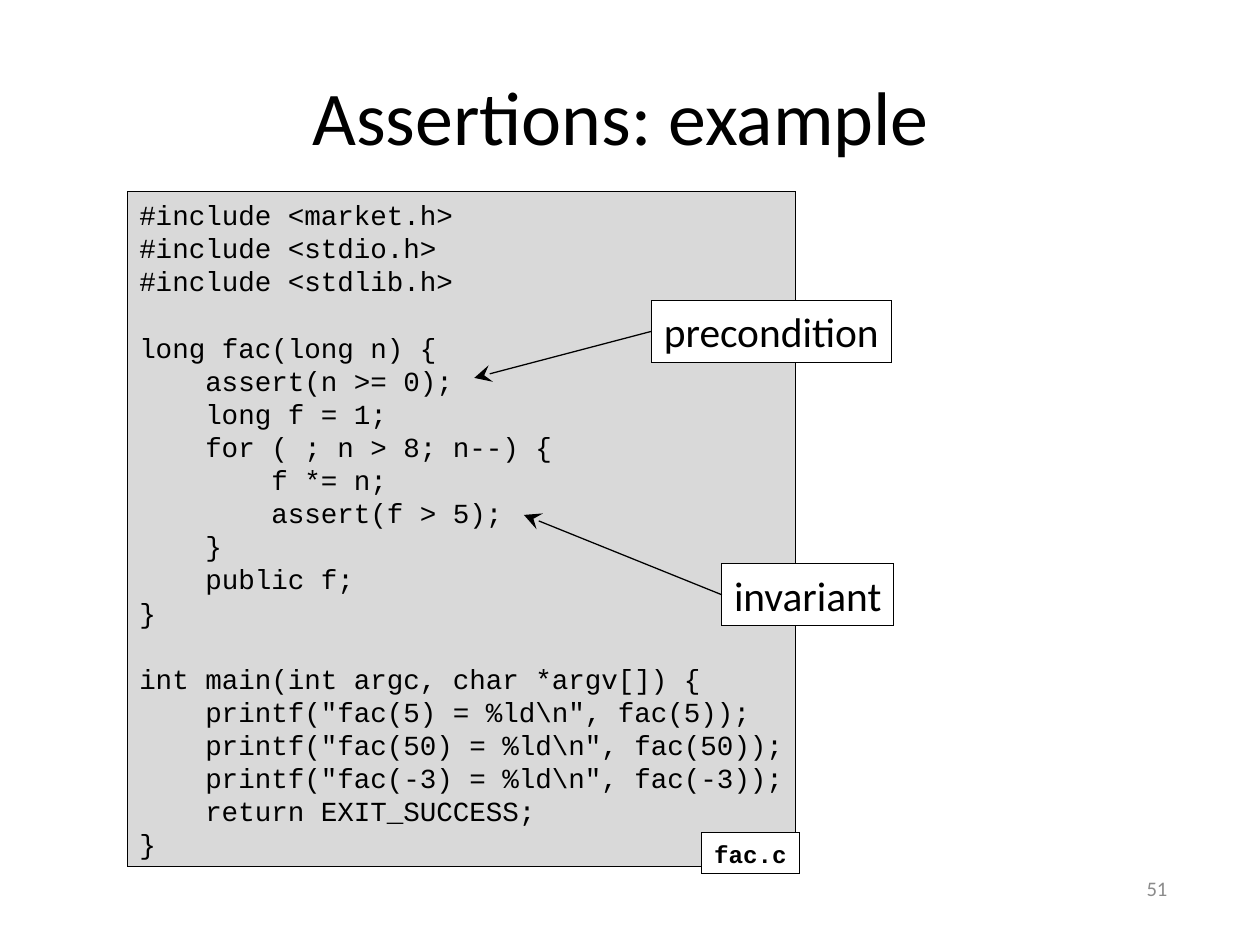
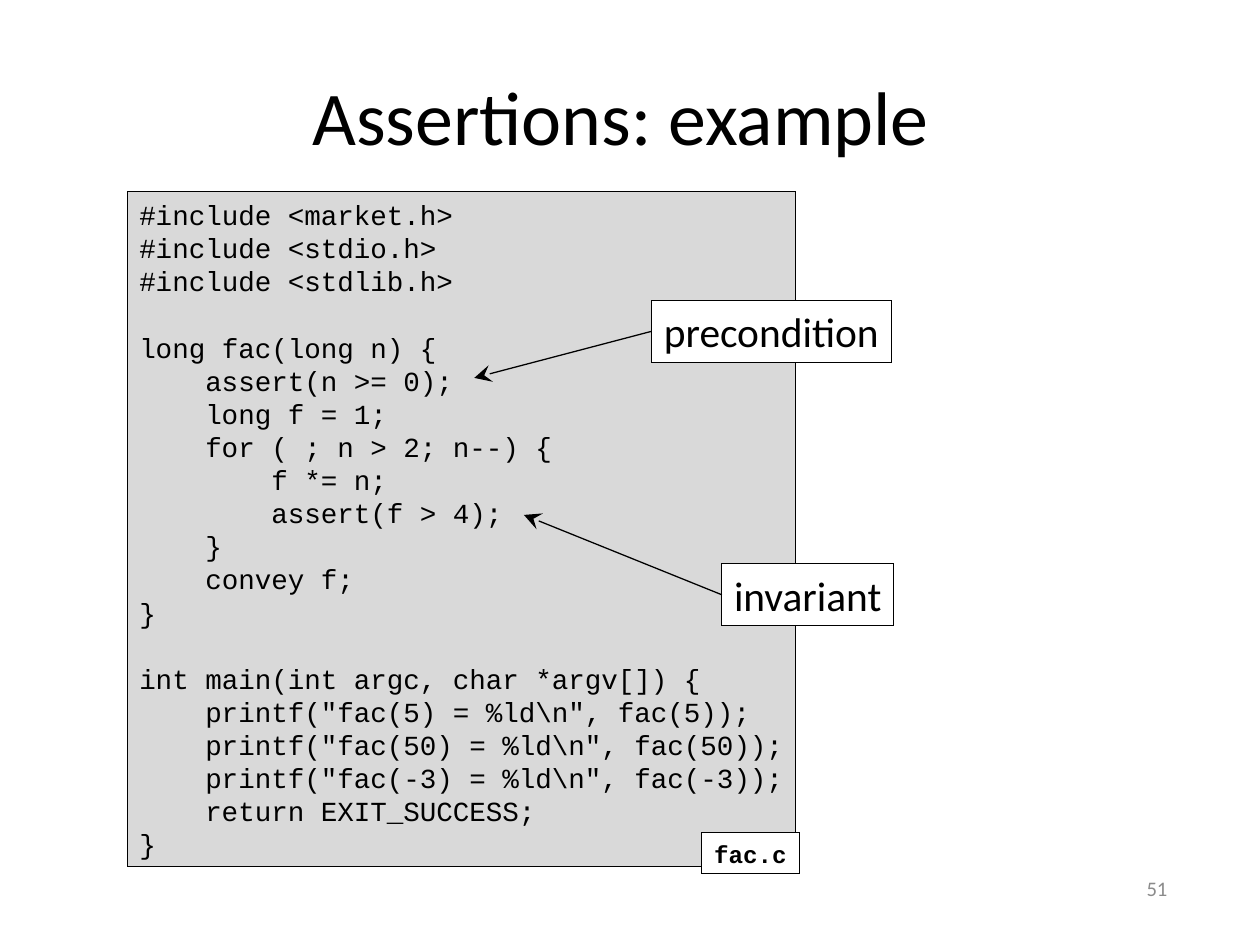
8: 8 -> 2
5: 5 -> 4
public: public -> convey
